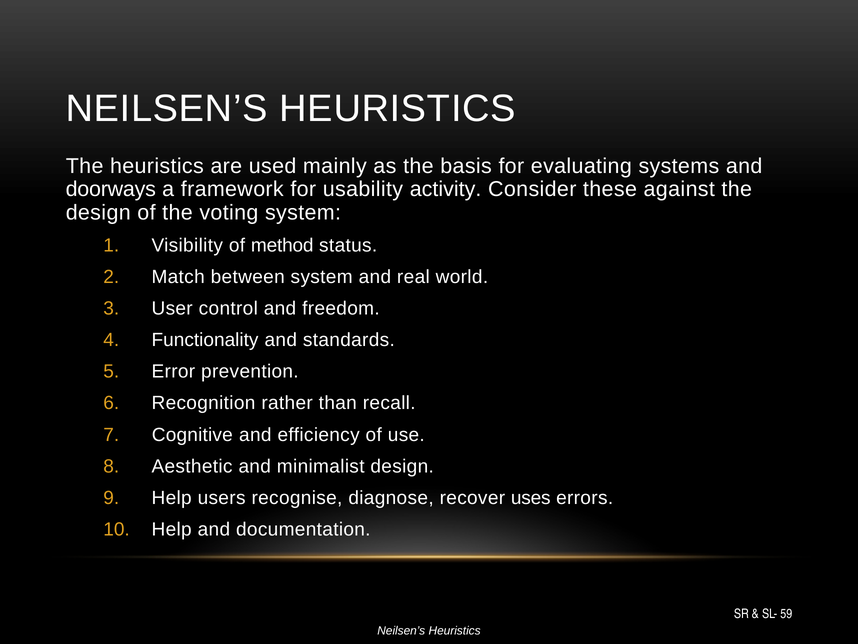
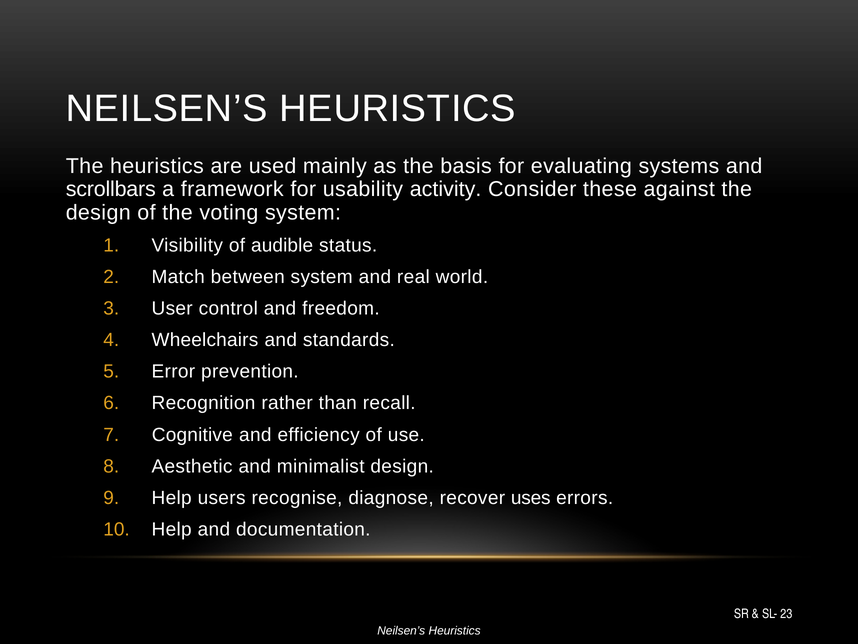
doorways: doorways -> scrollbars
method: method -> audible
Functionality: Functionality -> Wheelchairs
59: 59 -> 23
